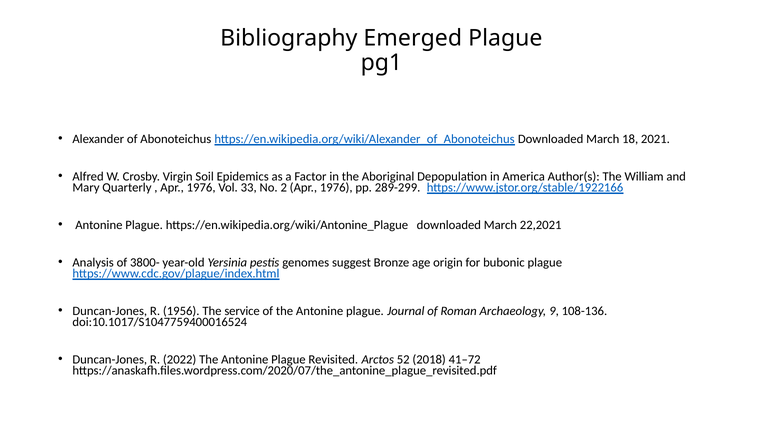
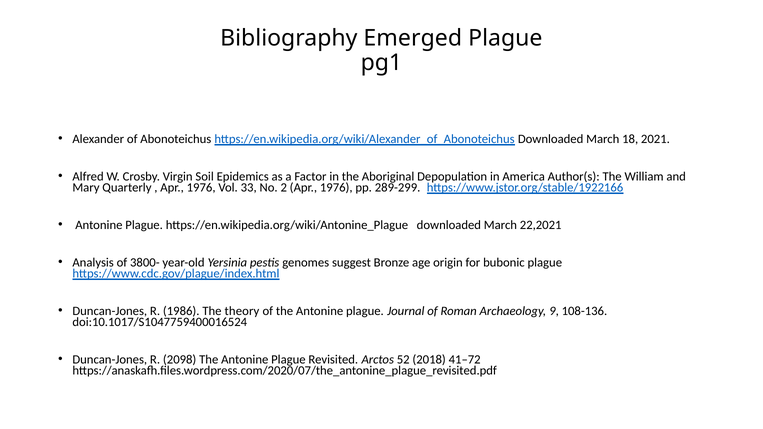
1956: 1956 -> 1986
service: service -> theory
2022: 2022 -> 2098
